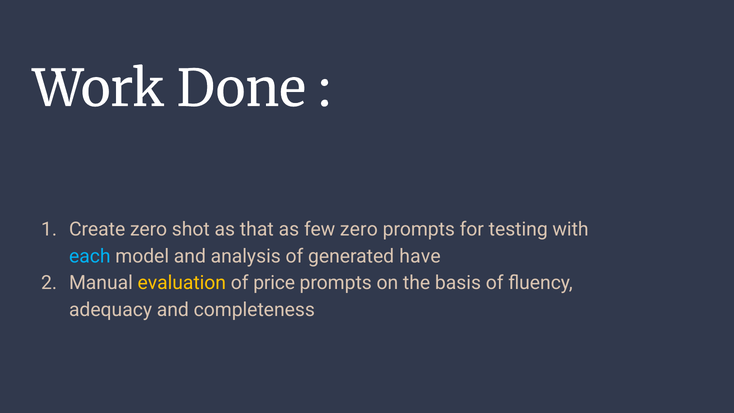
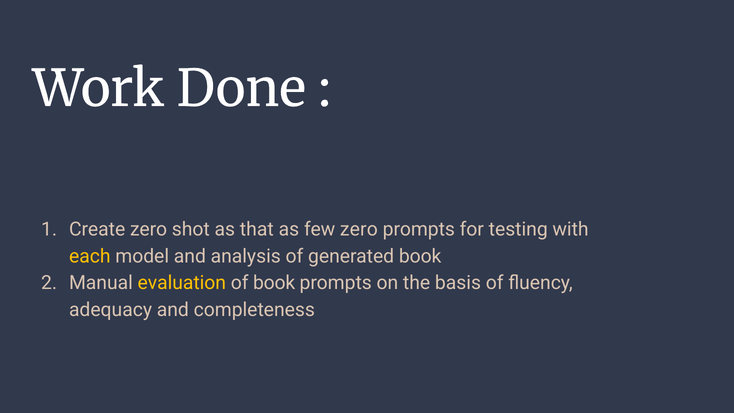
each colour: light blue -> yellow
generated have: have -> book
of price: price -> book
